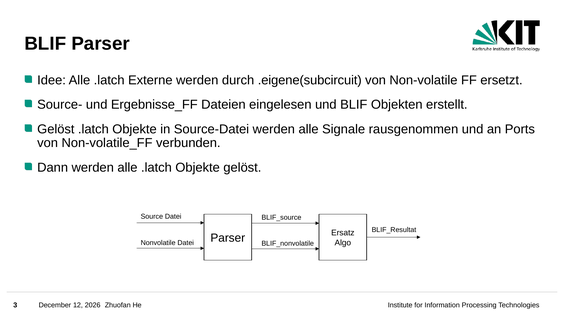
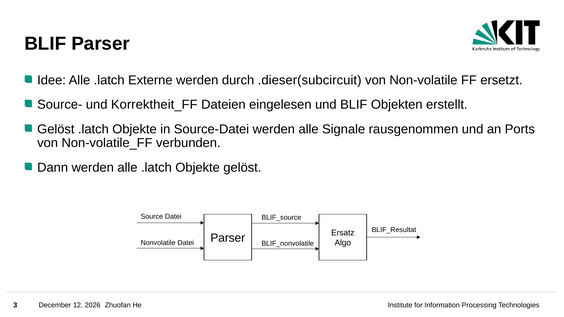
.eigene(subcircuit: .eigene(subcircuit -> .dieser(subcircuit
Ergebnisse_FF: Ergebnisse_FF -> Korrektheit_FF
